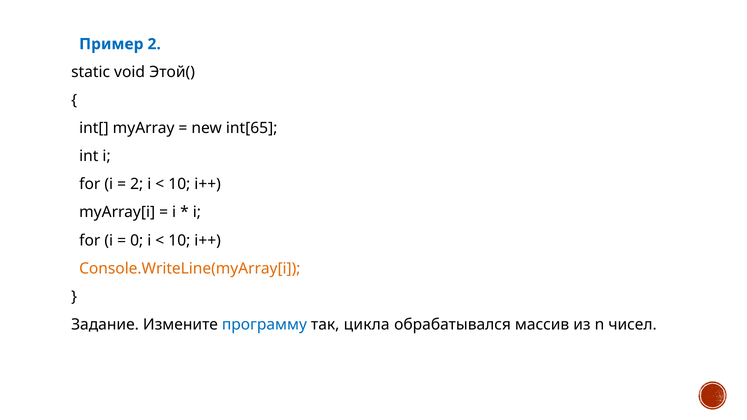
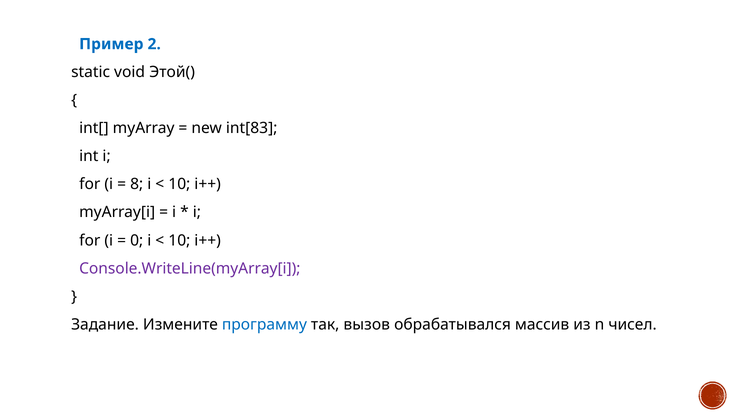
int[65: int[65 -> int[83
2 at (137, 184): 2 -> 8
Console.WriteLine(myArray[i colour: orange -> purple
цикла: цикла -> вызов
